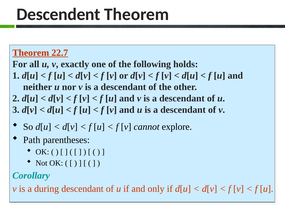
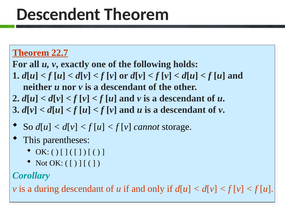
explore: explore -> storage
Path: Path -> This
